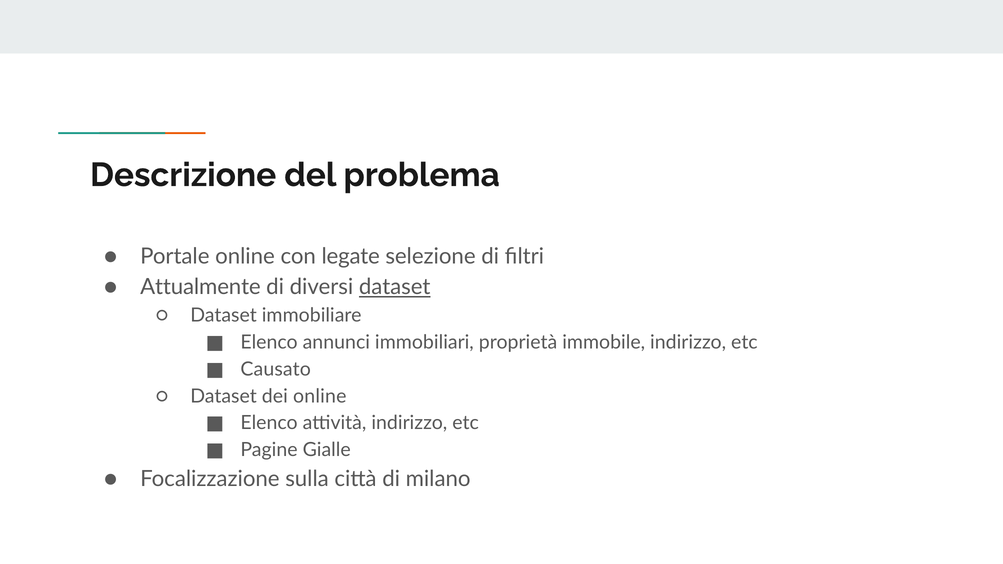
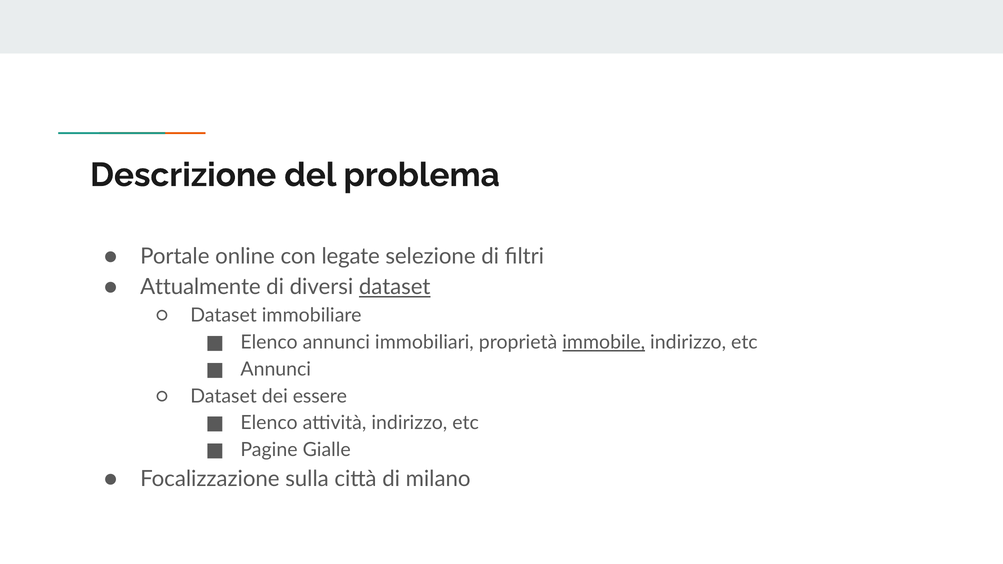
immobile underline: none -> present
Causato at (276, 369): Causato -> Annunci
dei online: online -> essere
